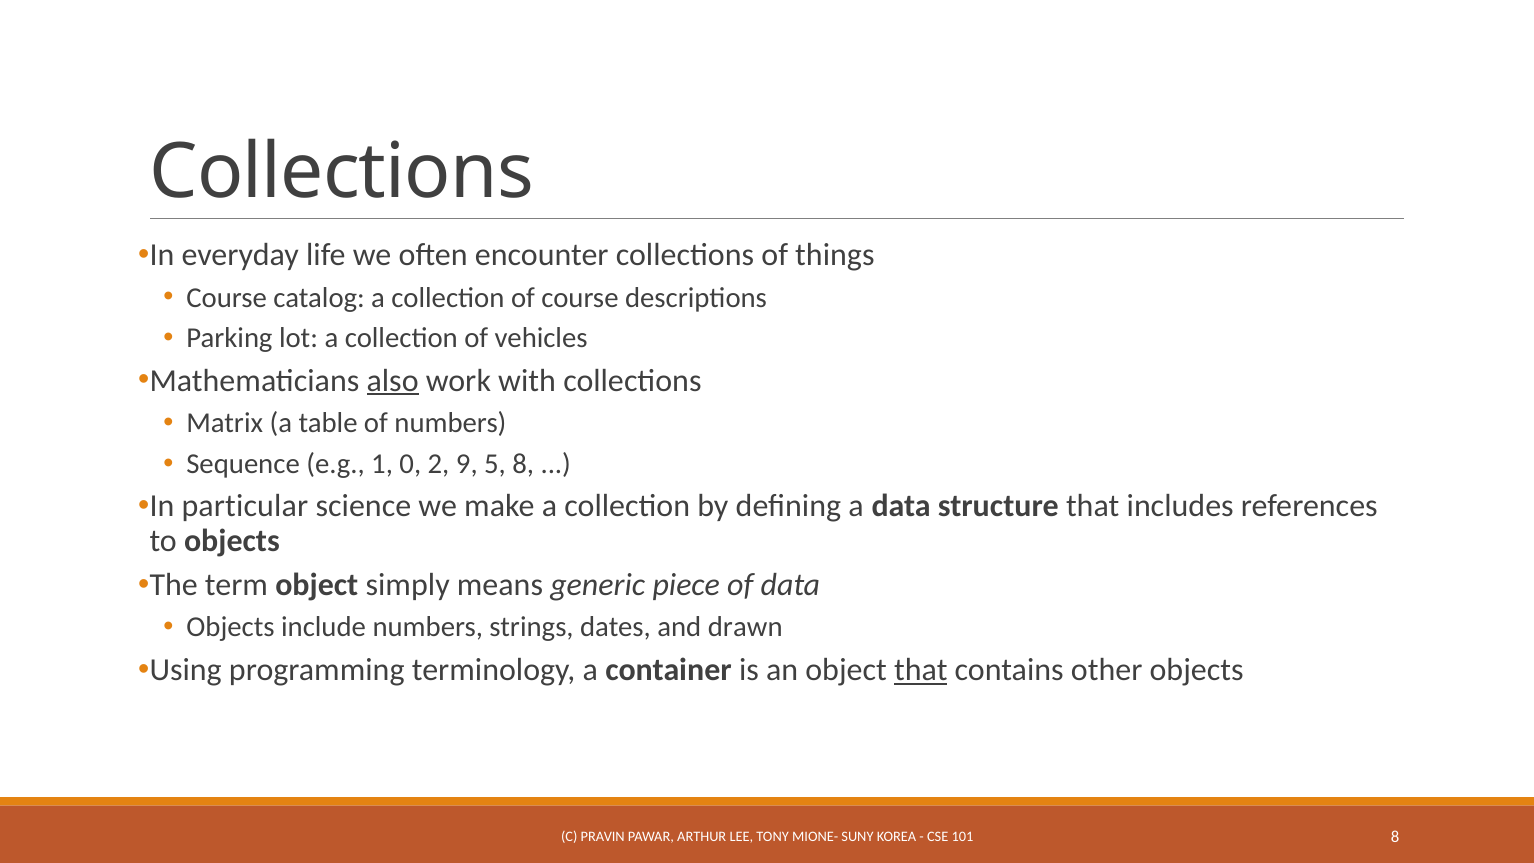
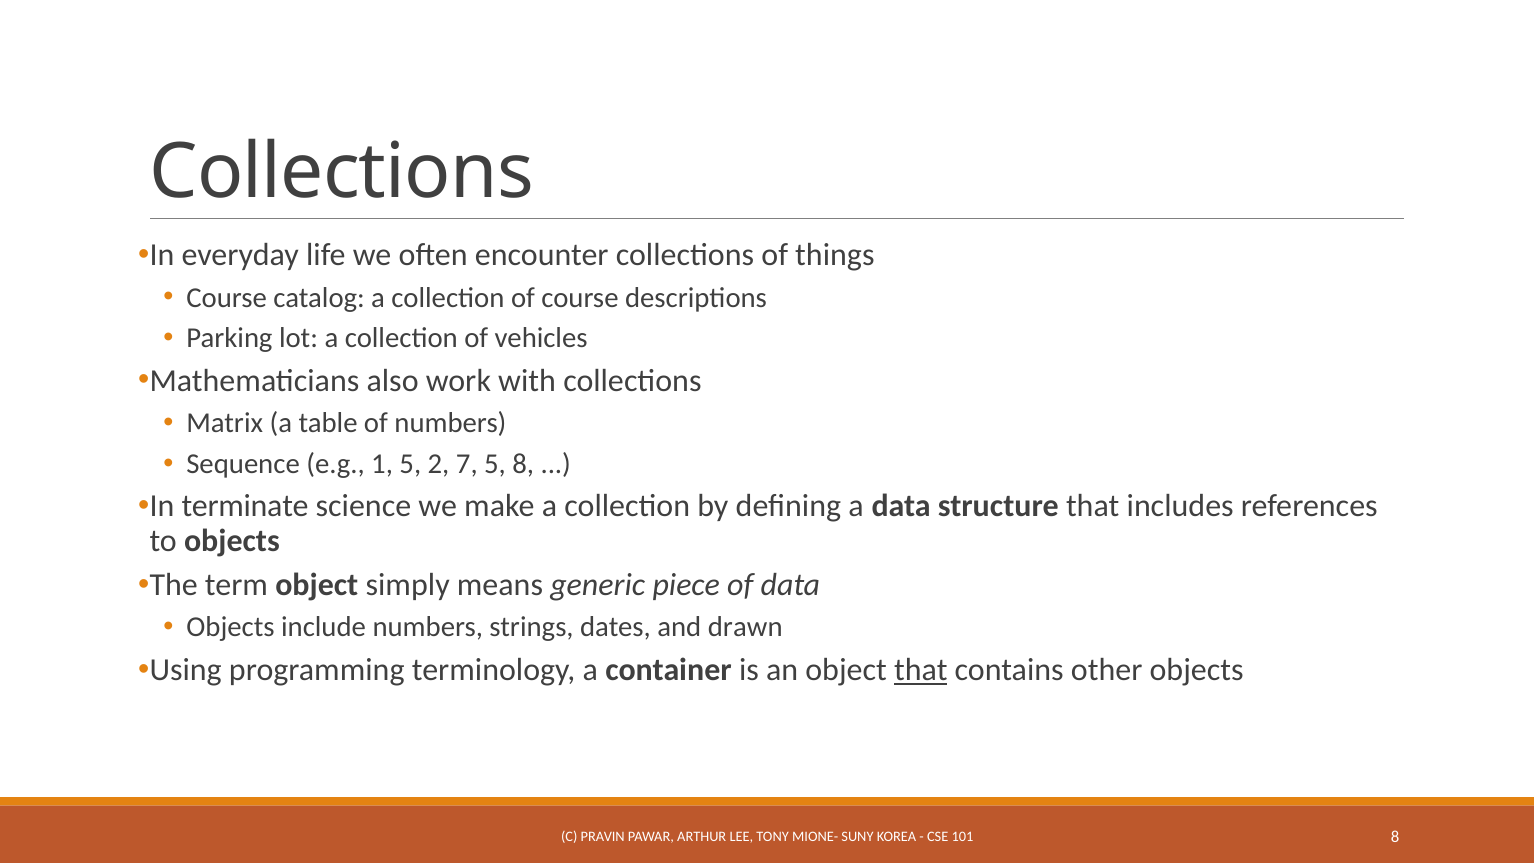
also underline: present -> none
1 0: 0 -> 5
9: 9 -> 7
particular: particular -> terminate
